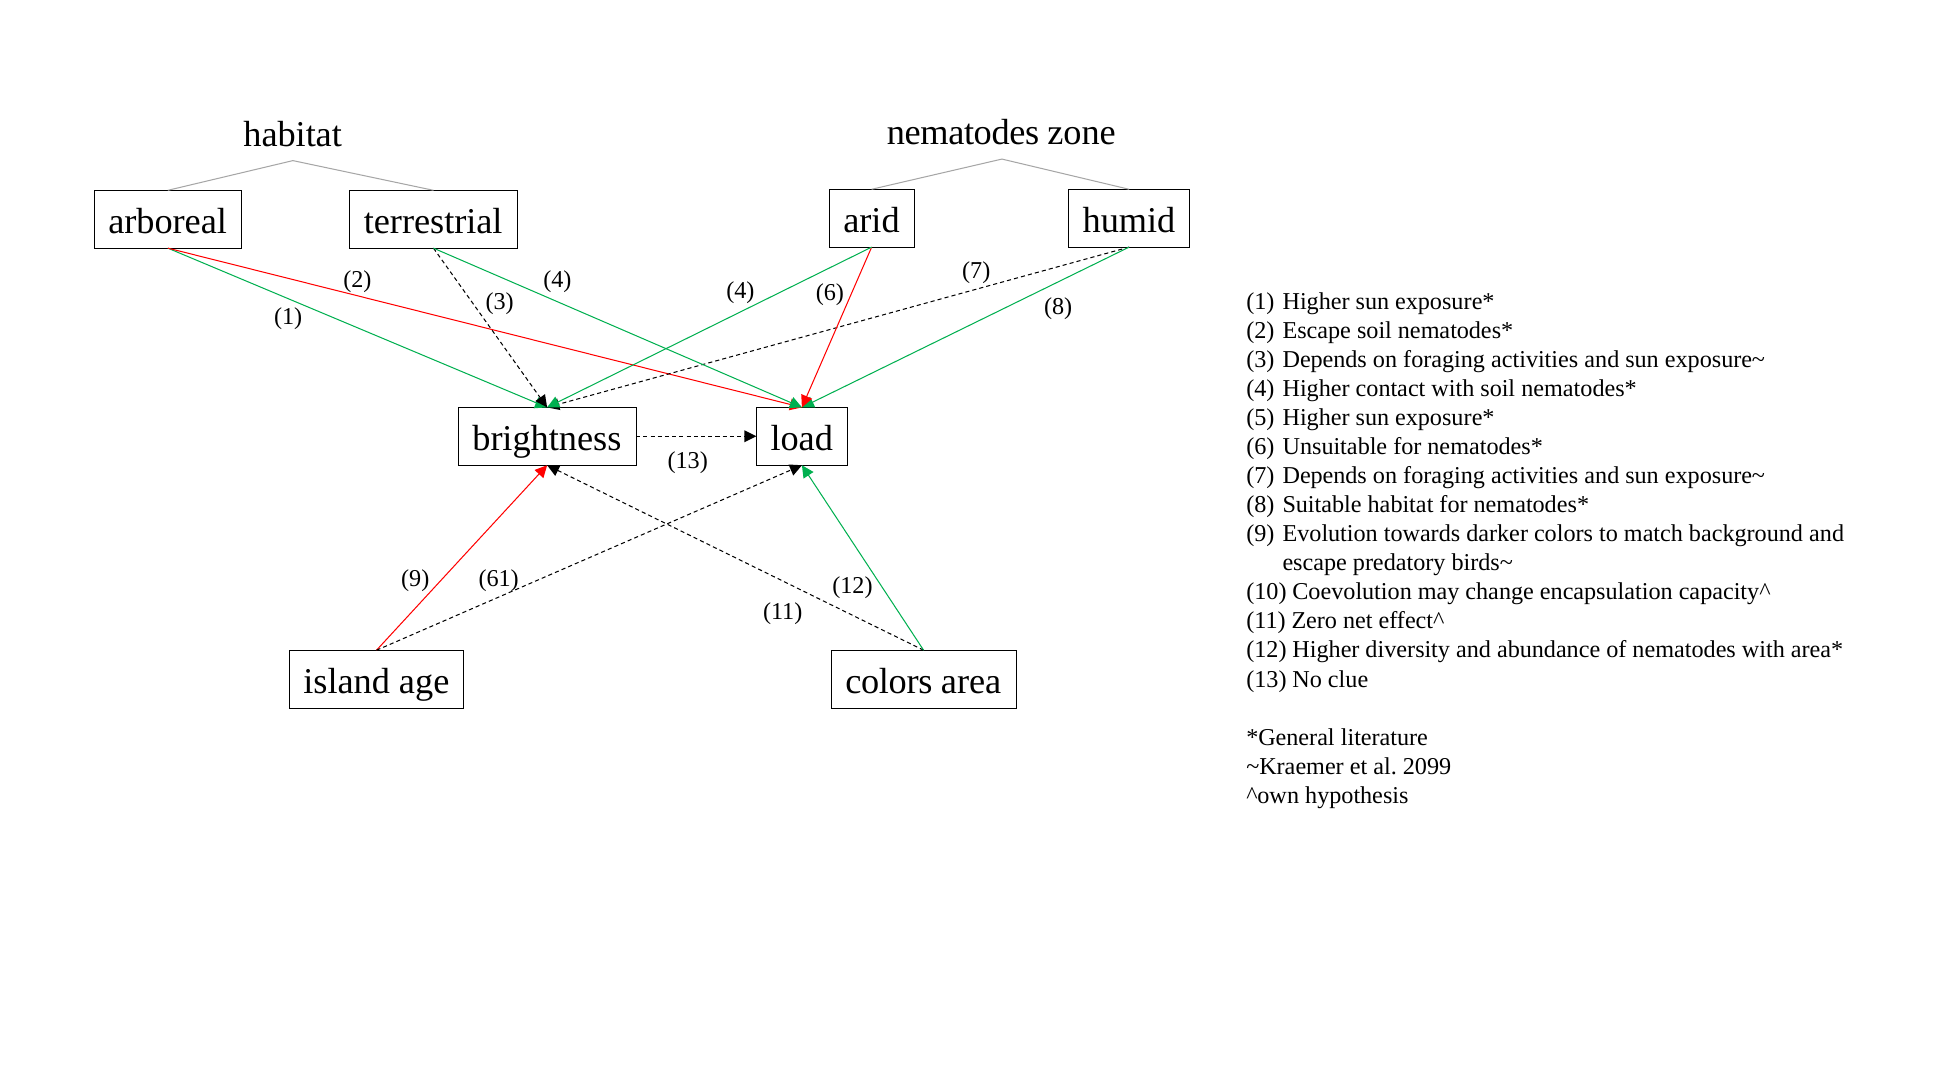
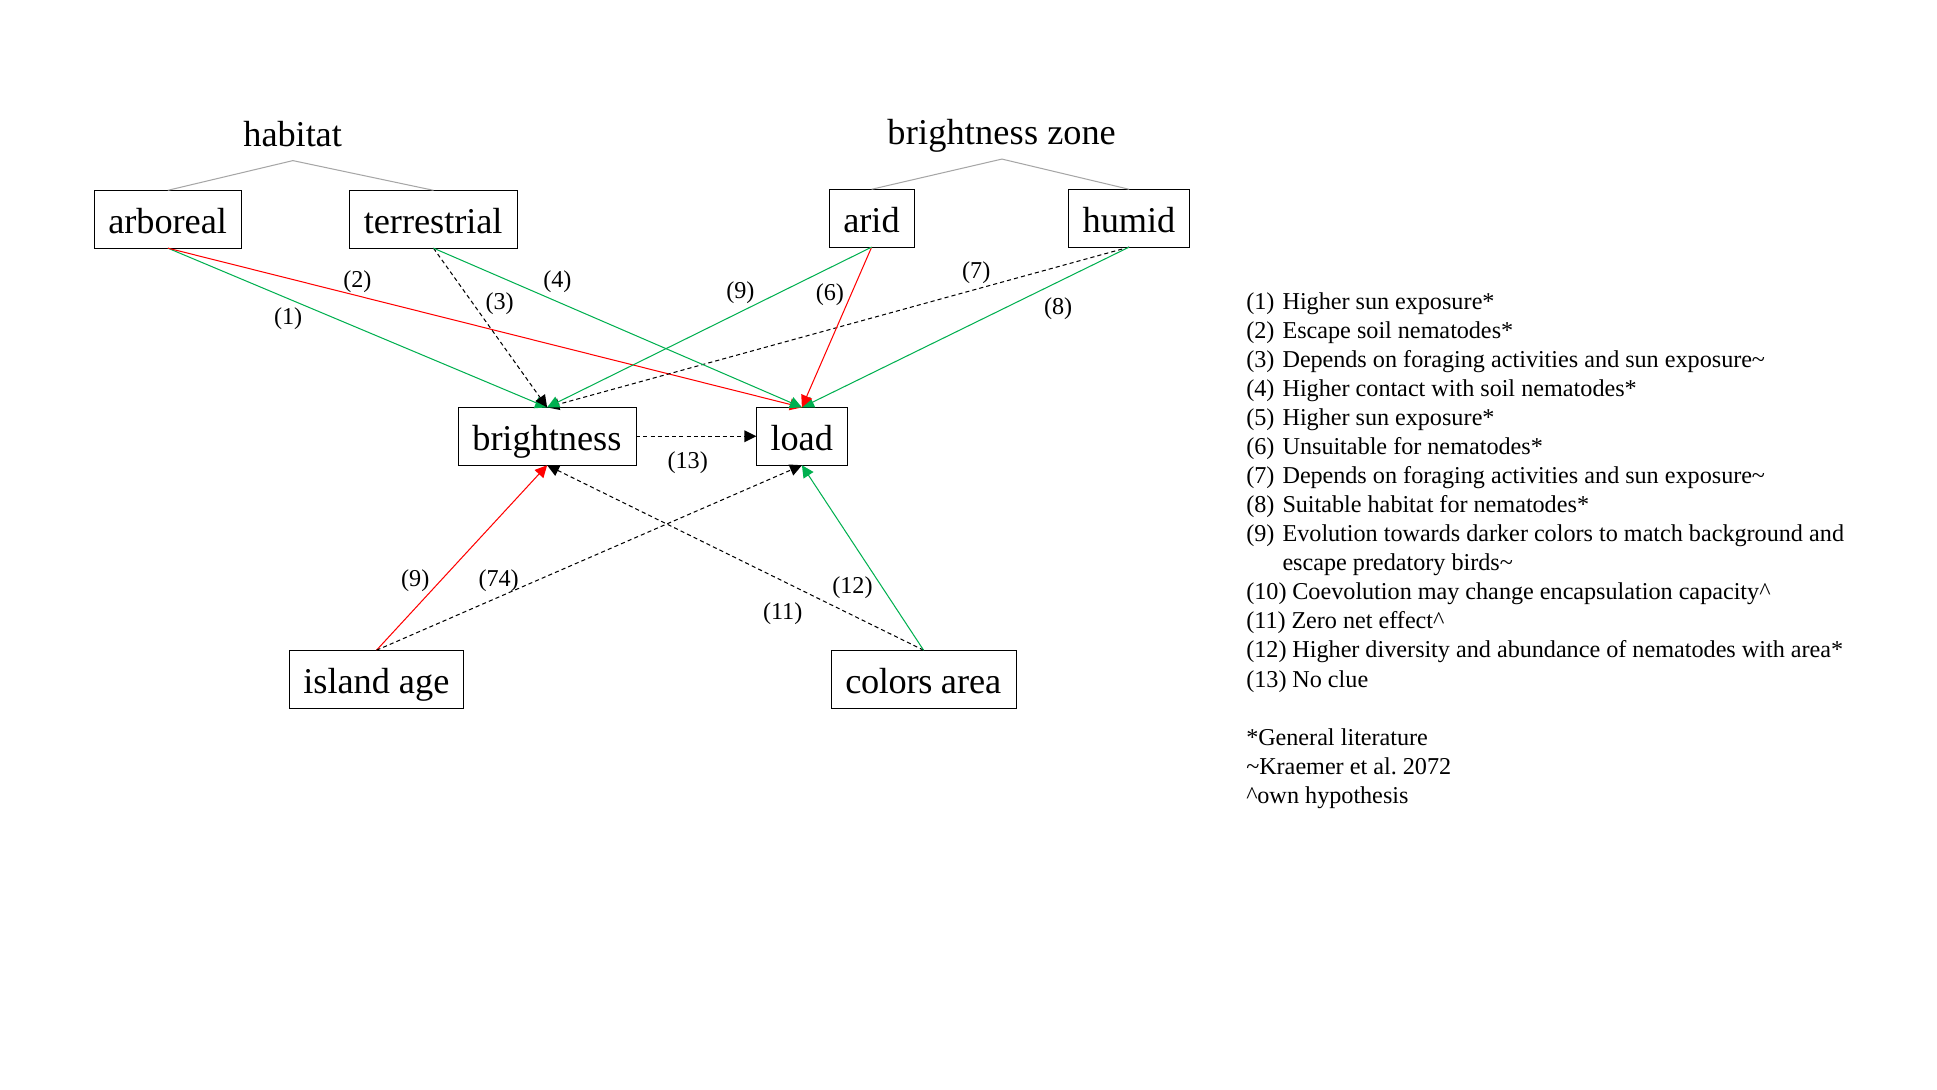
nematodes at (963, 133): nematodes -> brightness
4 4: 4 -> 9
61: 61 -> 74
2099: 2099 -> 2072
